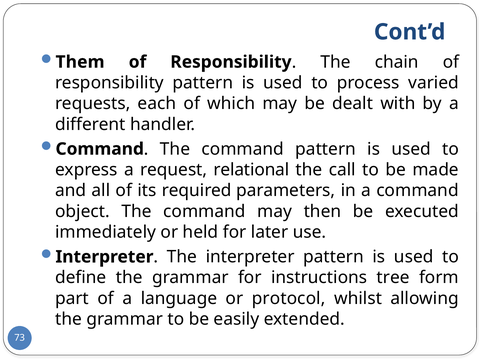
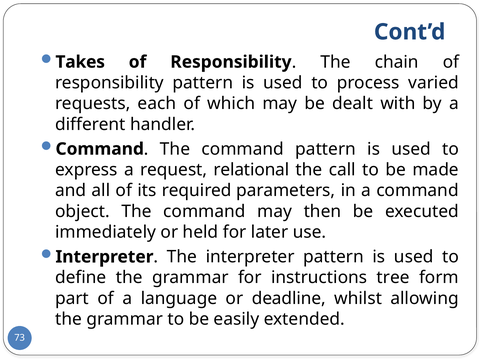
Them: Them -> Takes
protocol: protocol -> deadline
